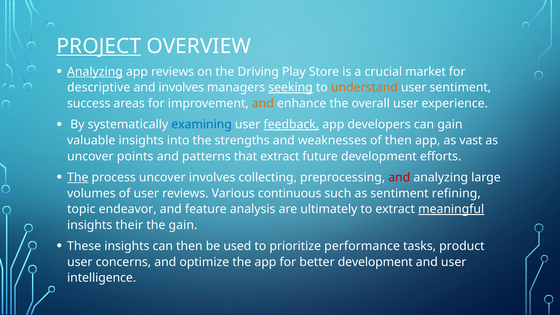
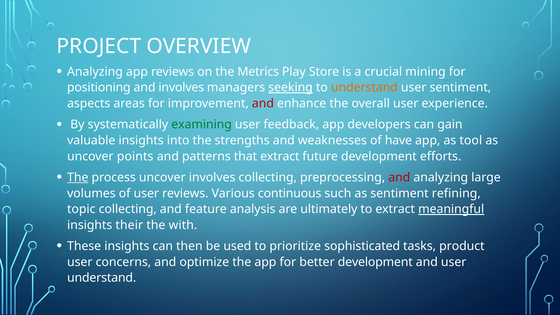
PROJECT underline: present -> none
Analyzing at (95, 72) underline: present -> none
Driving: Driving -> Metrics
market: market -> mining
descriptive: descriptive -> positioning
success: success -> aspects
and at (263, 103) colour: orange -> red
examining colour: blue -> green
feedback underline: present -> none
of then: then -> have
vast: vast -> tool
topic endeavor: endeavor -> collecting
the gain: gain -> with
performance: performance -> sophisticated
intelligence at (102, 278): intelligence -> understand
